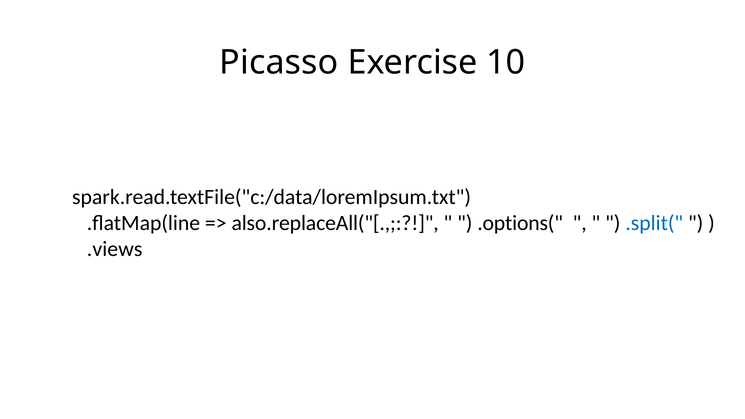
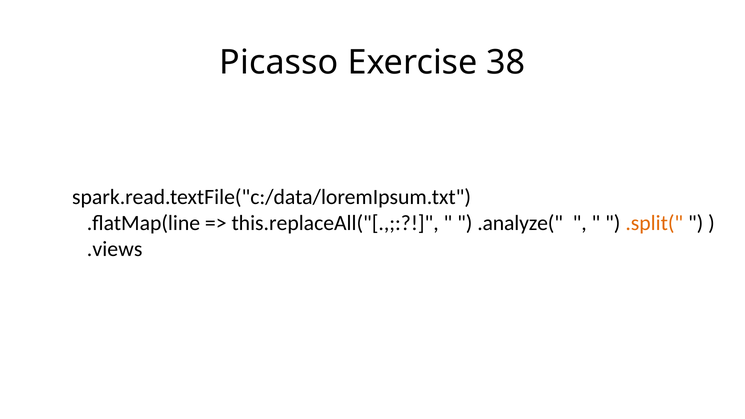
10: 10 -> 38
also.replaceAll("[: also.replaceAll("[ -> this.replaceAll("[
.options(: .options( -> .analyze(
.split( colour: blue -> orange
